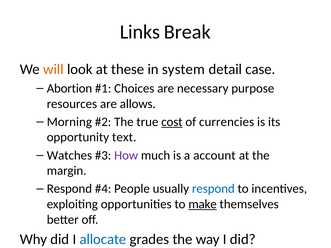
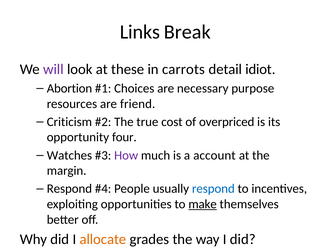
will colour: orange -> purple
system: system -> carrots
case: case -> idiot
allows: allows -> friend
Morning: Morning -> Criticism
cost underline: present -> none
currencies: currencies -> overpriced
text: text -> four
allocate colour: blue -> orange
